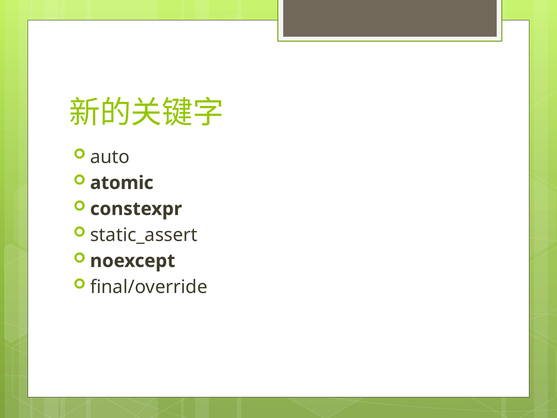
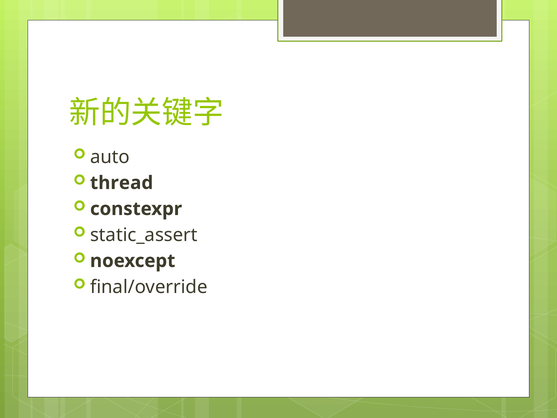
atomic: atomic -> thread
